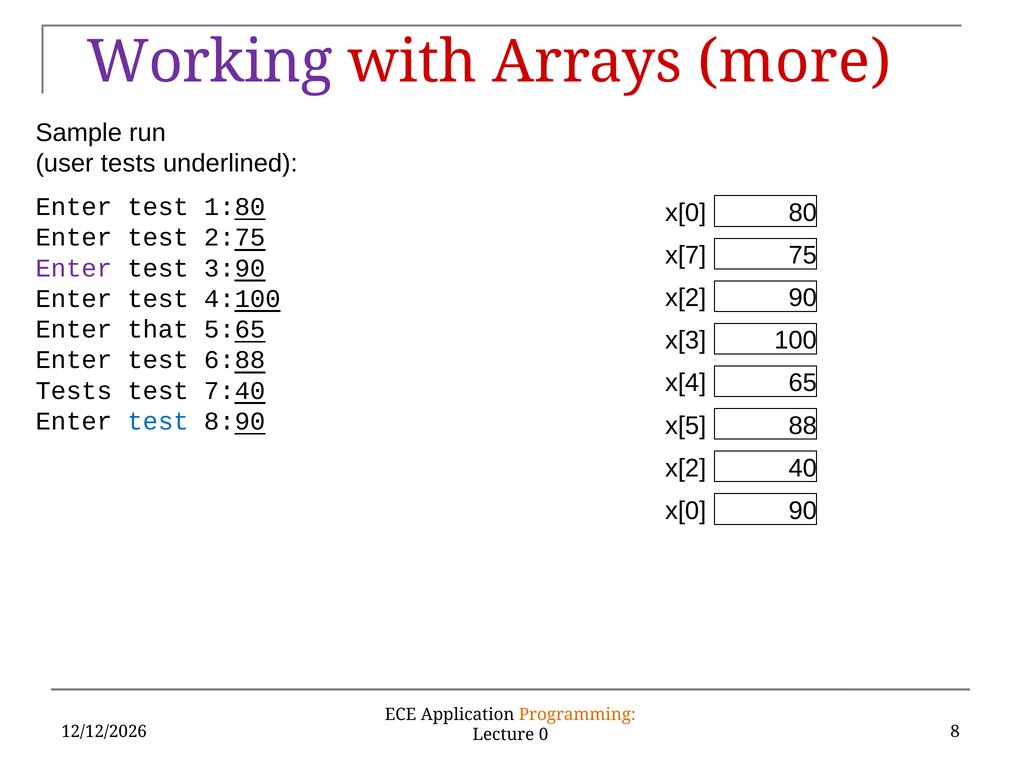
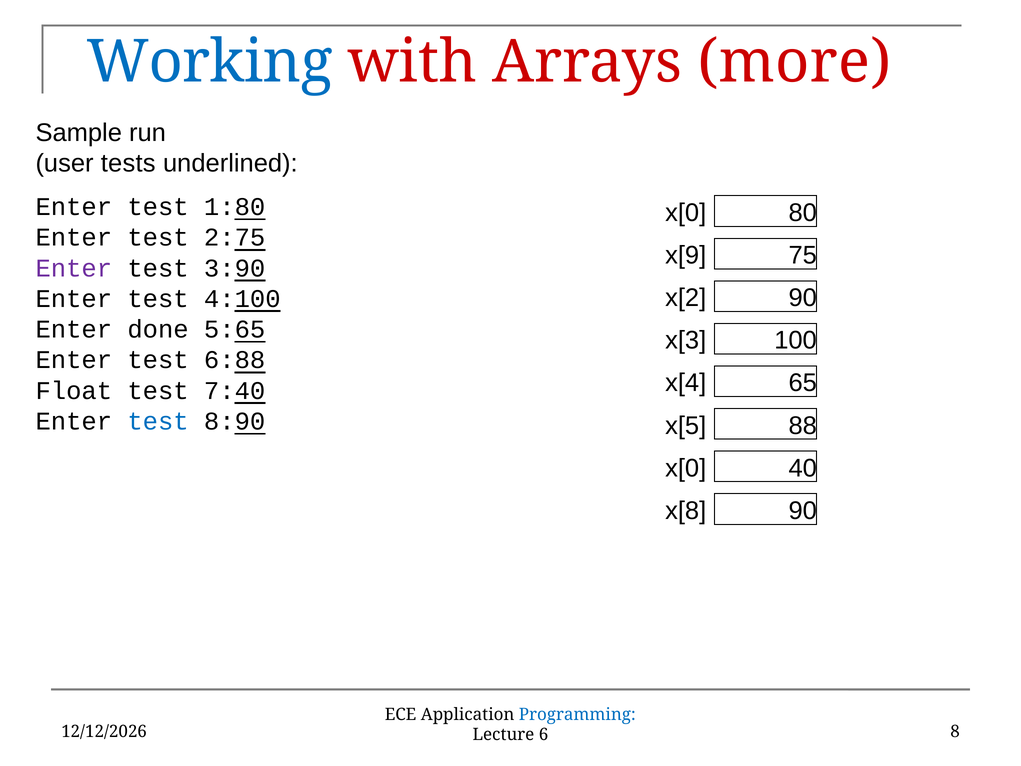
Working colour: purple -> blue
x[7: x[7 -> x[9
that: that -> done
Tests at (74, 391): Tests -> Float
x[2 at (686, 468): x[2 -> x[0
x[0 at (686, 511): x[0 -> x[8
Programming colour: orange -> blue
0: 0 -> 6
